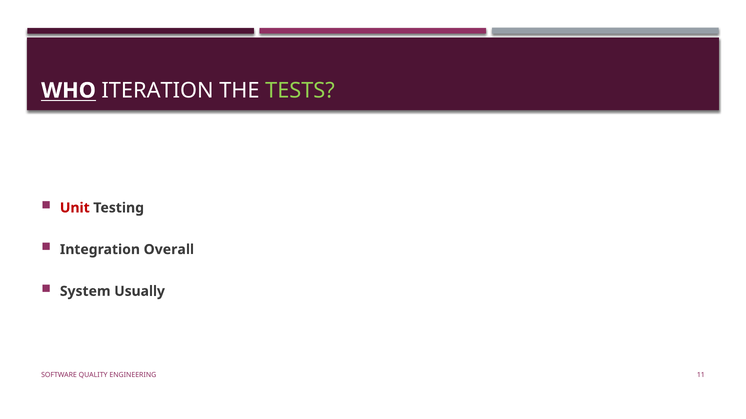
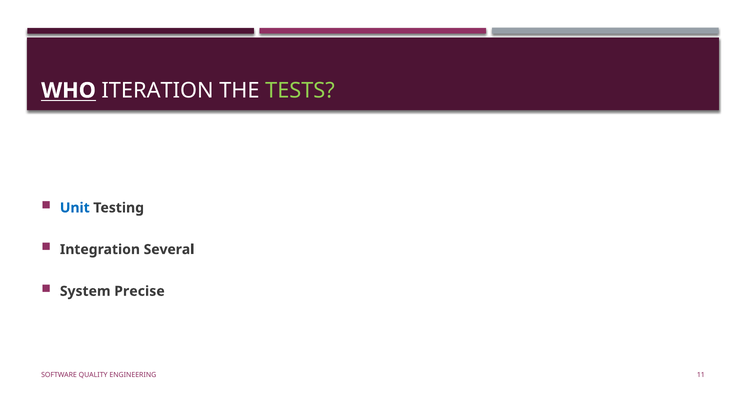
Unit colour: red -> blue
Overall: Overall -> Several
Usually: Usually -> Precise
